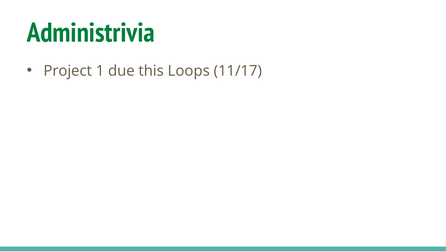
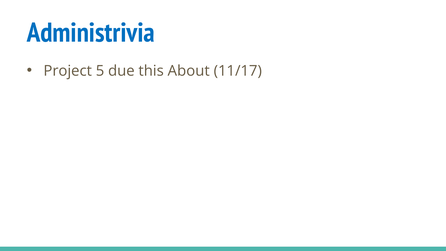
Administrivia colour: green -> blue
1: 1 -> 5
Loops: Loops -> About
